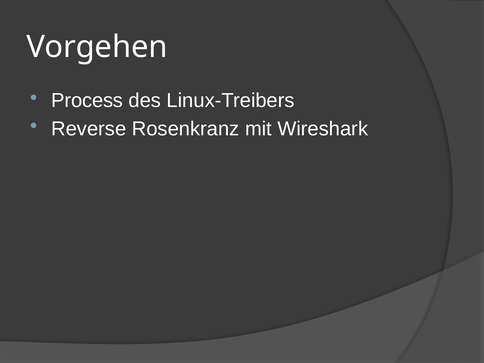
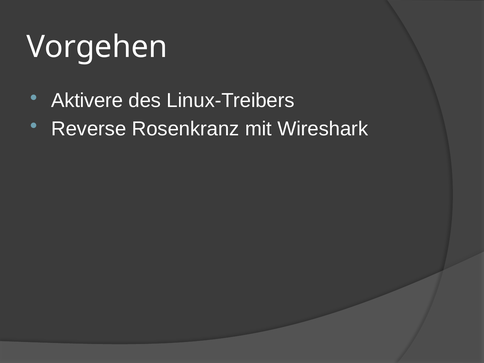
Process: Process -> Aktivere
